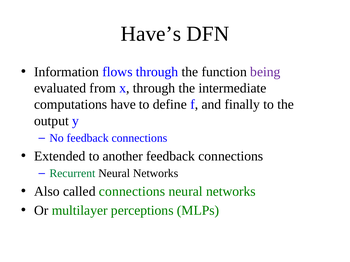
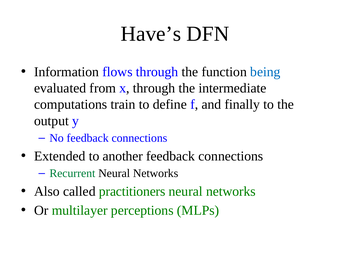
being colour: purple -> blue
have: have -> train
called connections: connections -> practitioners
